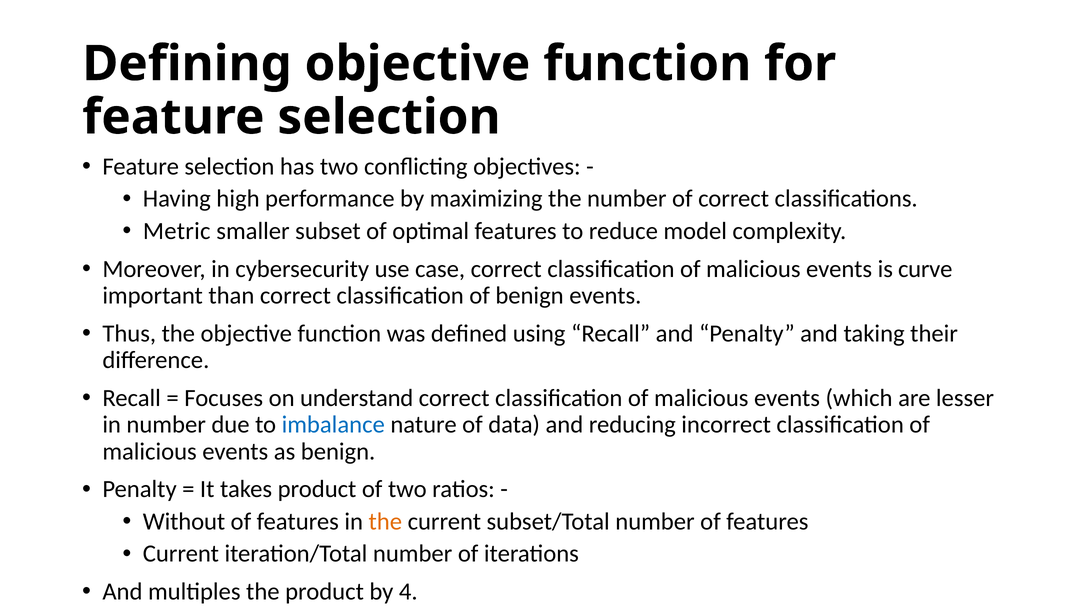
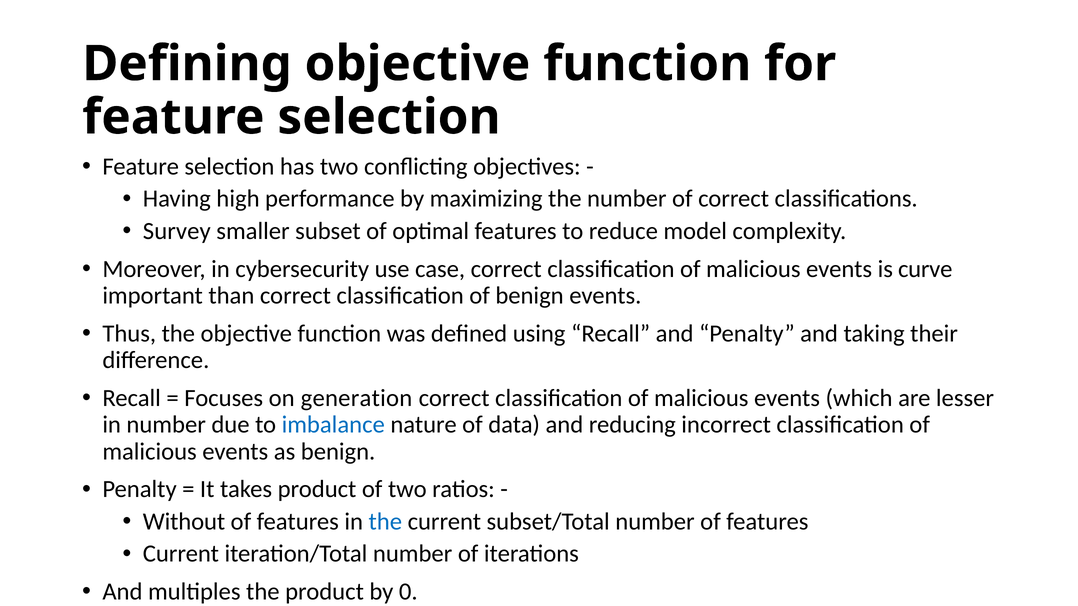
Metric: Metric -> Survey
understand: understand -> generation
the at (385, 522) colour: orange -> blue
4: 4 -> 0
